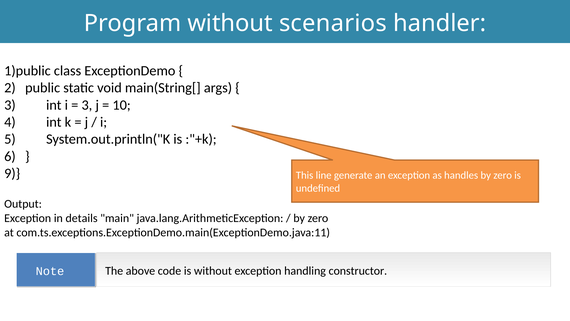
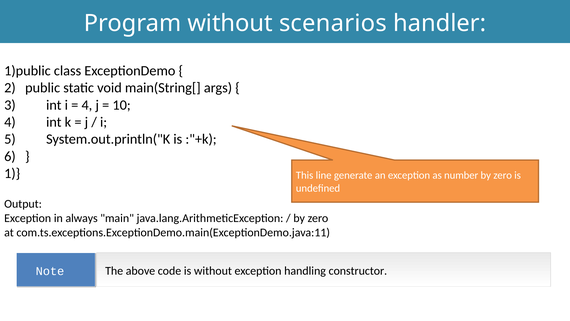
3 at (87, 105): 3 -> 4
9: 9 -> 1
handles: handles -> number
details: details -> always
